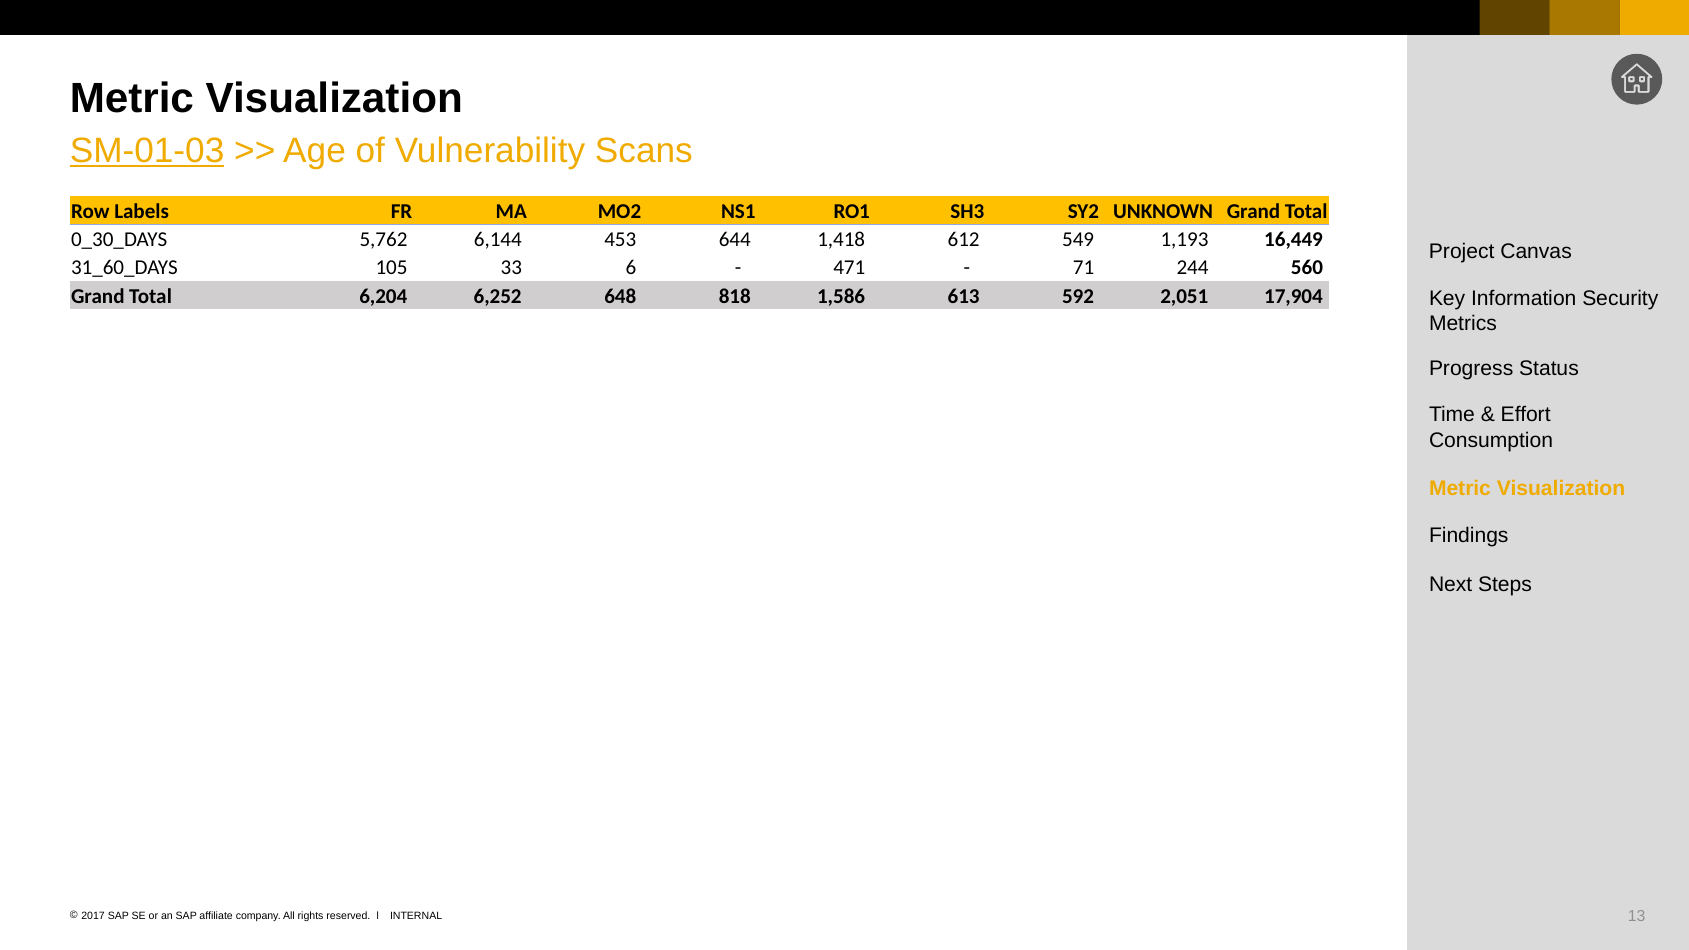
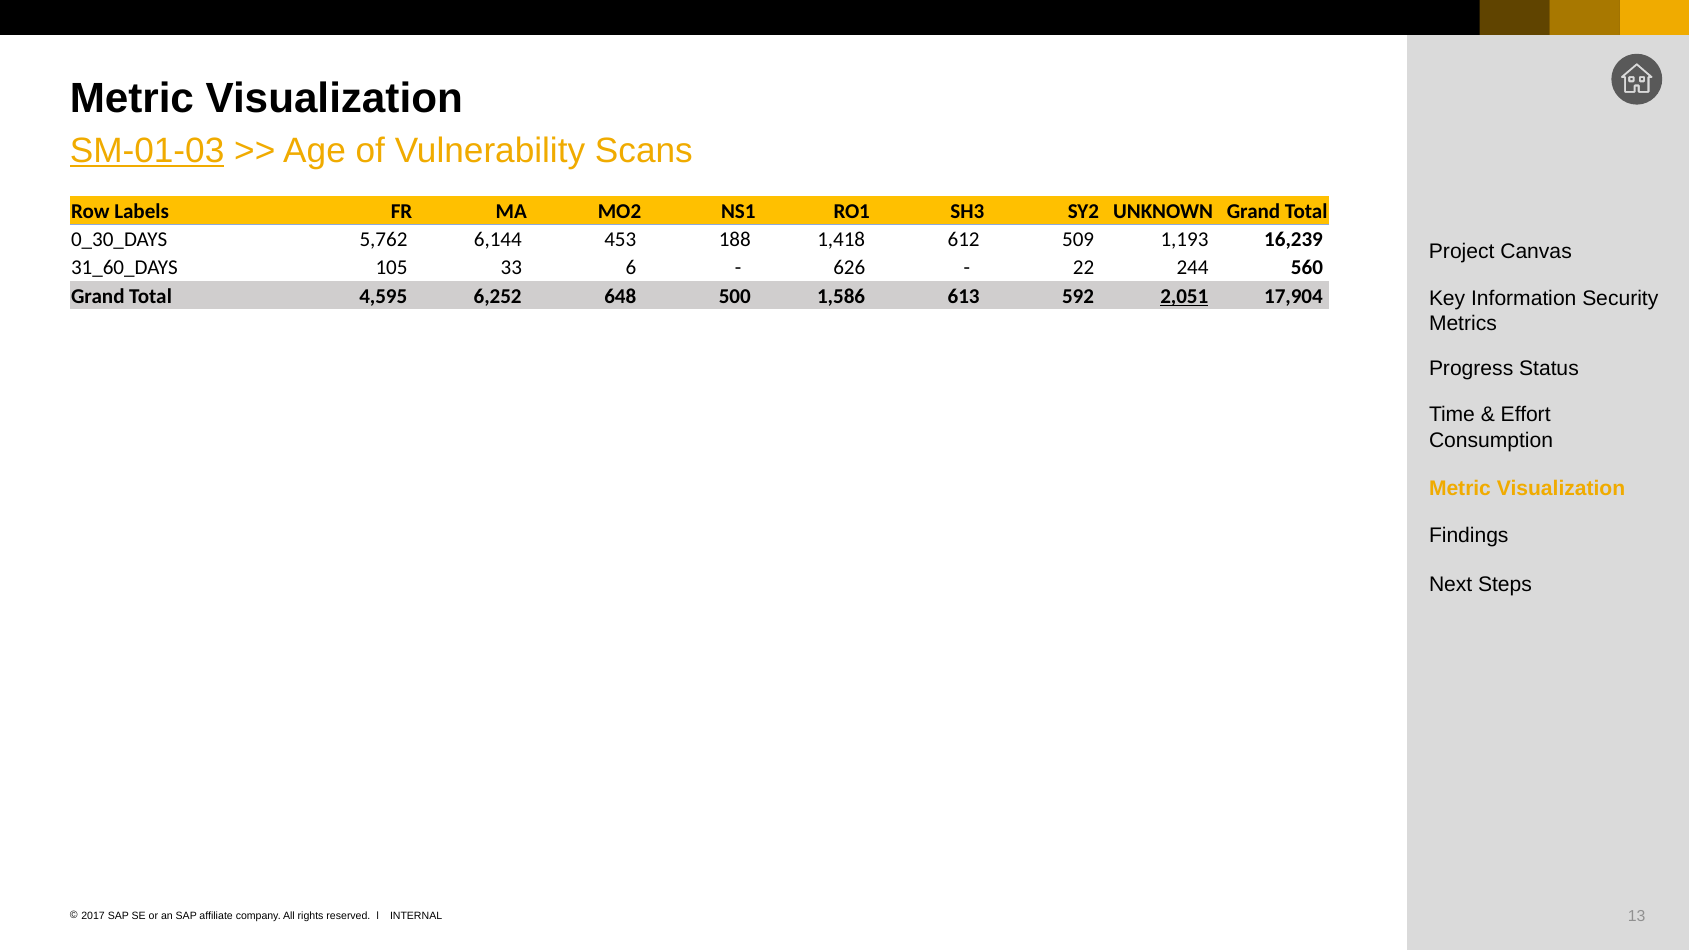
644: 644 -> 188
549: 549 -> 509
16,449: 16,449 -> 16,239
471: 471 -> 626
71: 71 -> 22
6,204: 6,204 -> 4,595
818: 818 -> 500
2,051 underline: none -> present
